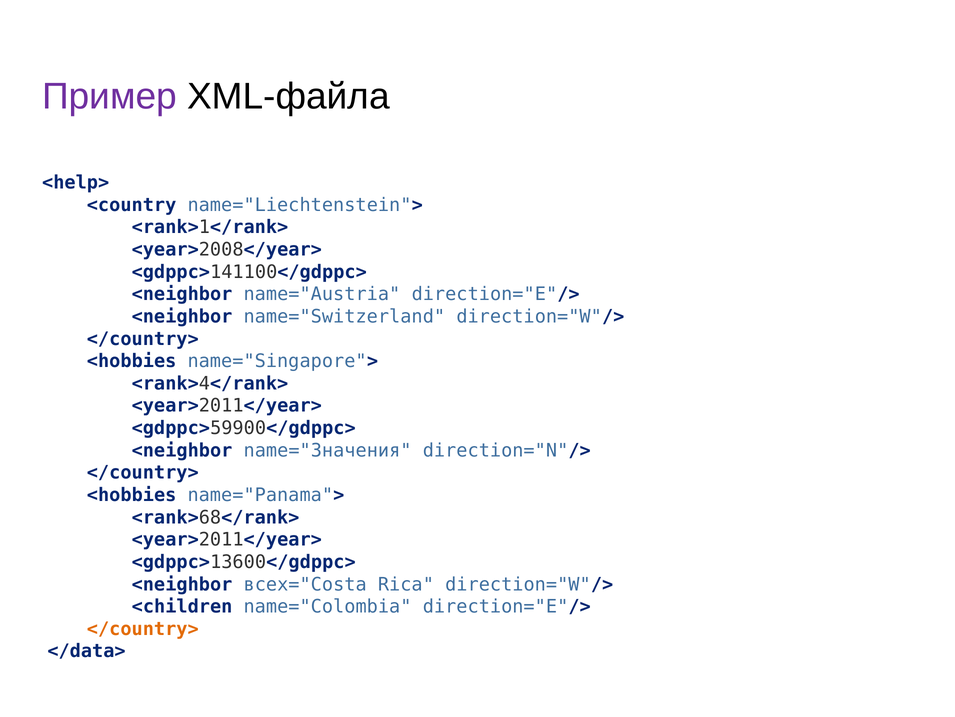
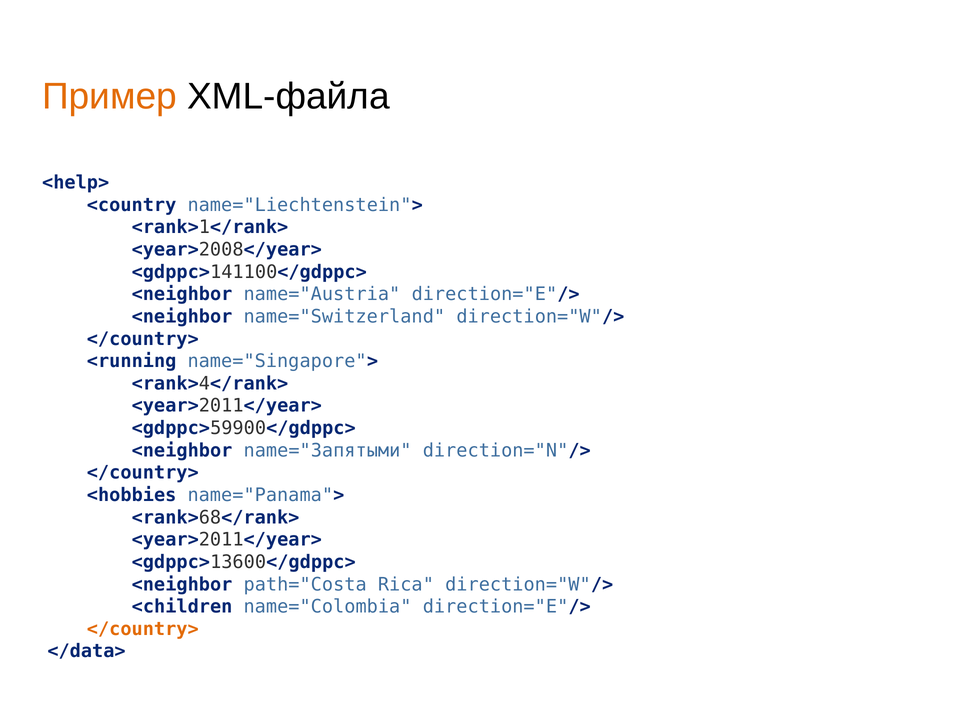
Пример colour: purple -> orange
<hobbies at (132, 361): <hobbies -> <running
name="Значения: name="Значения -> name="Запятыми
всех="Costa: всех="Costa -> path="Costa
